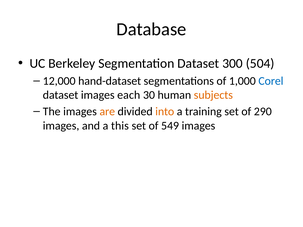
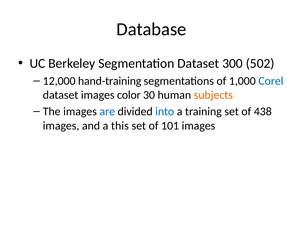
504: 504 -> 502
hand-dataset: hand-dataset -> hand-training
each: each -> color
are colour: orange -> blue
into colour: orange -> blue
290: 290 -> 438
549: 549 -> 101
